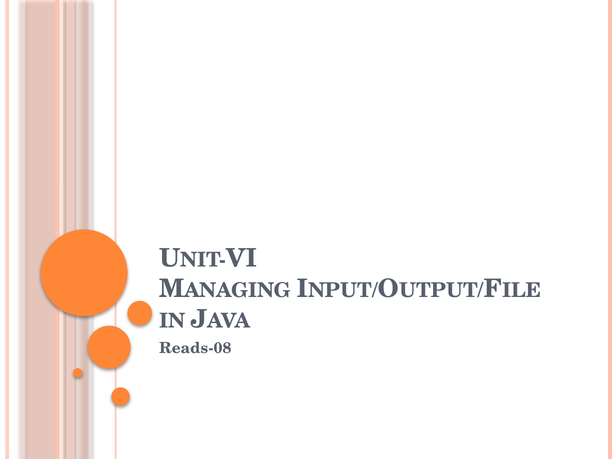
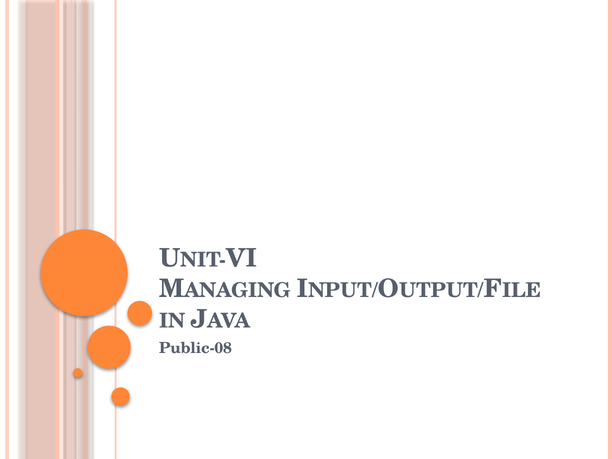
Reads-08: Reads-08 -> Public-08
